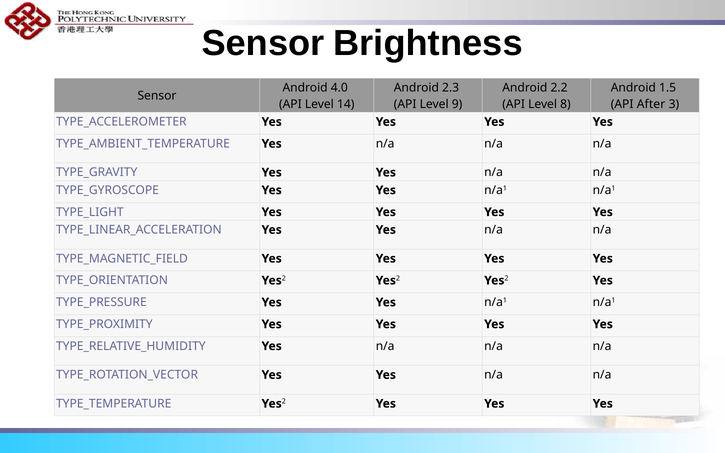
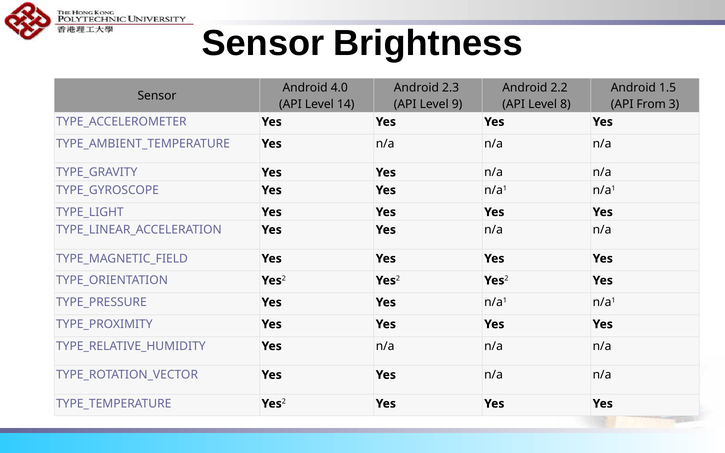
After: After -> From
